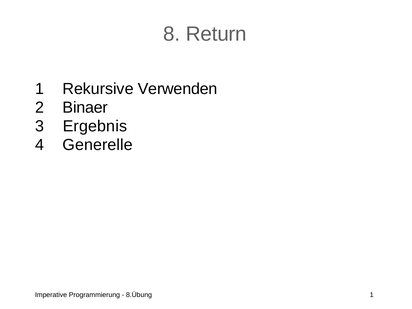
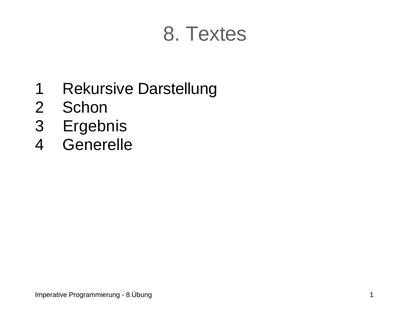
Return: Return -> Textes
Verwenden: Verwenden -> Darstellung
Binaer: Binaer -> Schon
